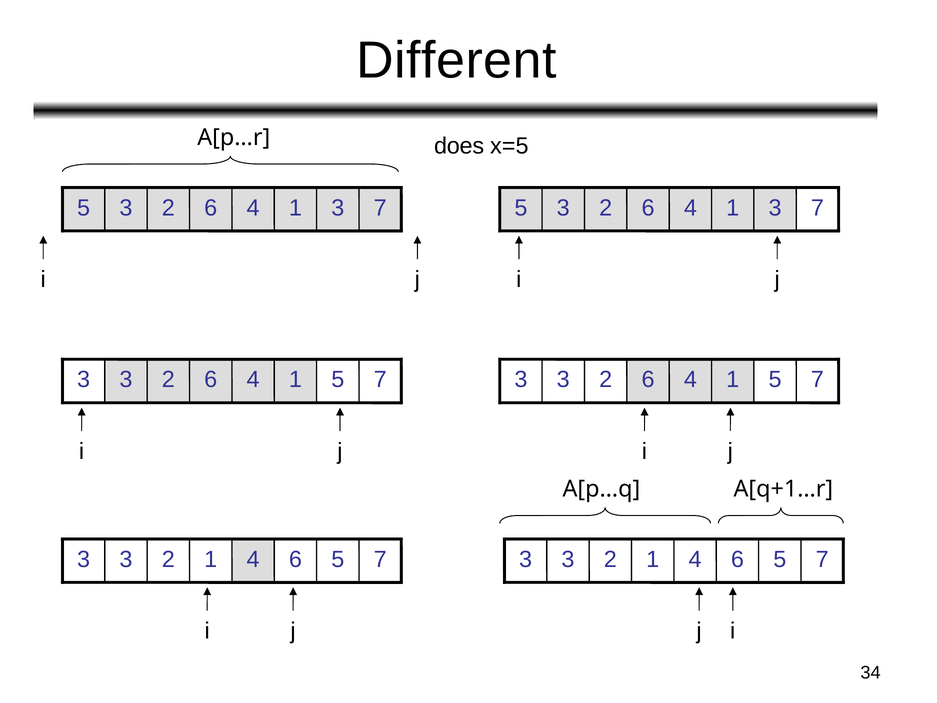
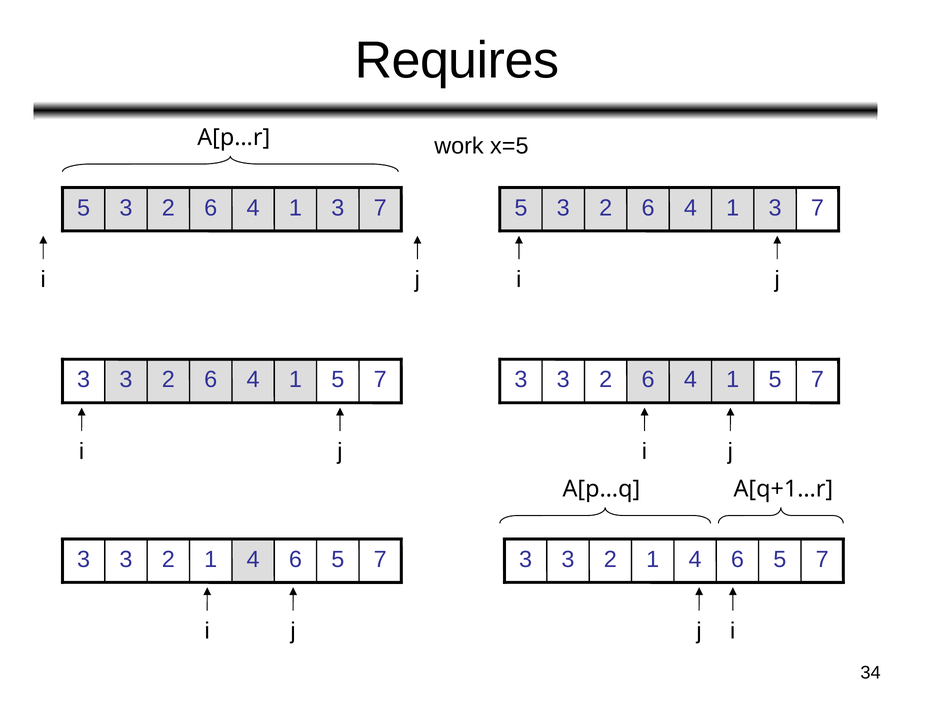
Different: Different -> Requires
does: does -> work
